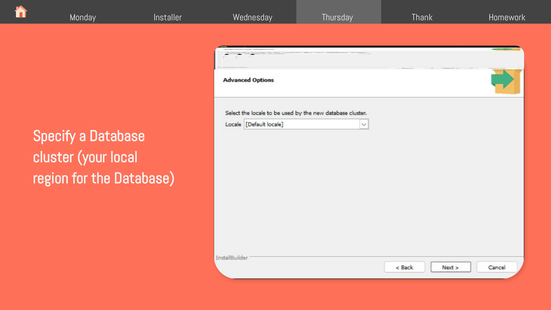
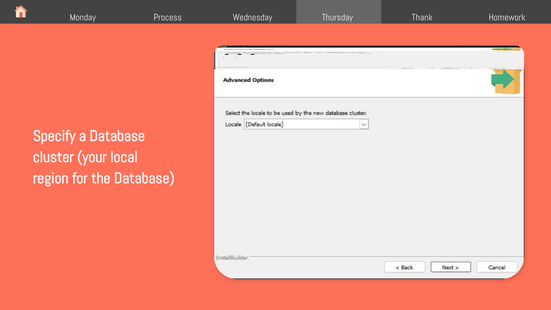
Installer: Installer -> Process
